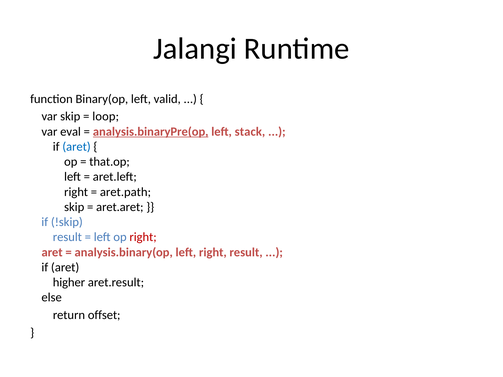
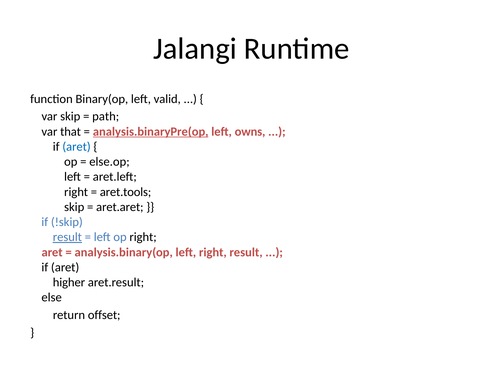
loop: loop -> path
eval: eval -> that
stack: stack -> owns
that.op: that.op -> else.op
aret.path: aret.path -> aret.tools
result at (67, 237) underline: none -> present
right at (143, 237) colour: red -> black
